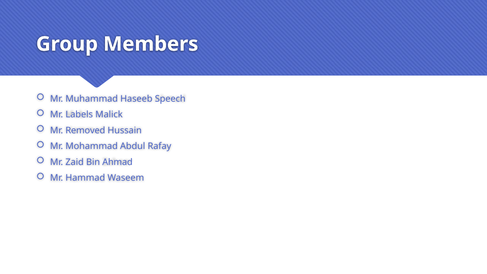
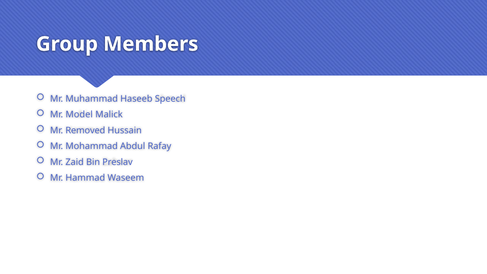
Labels: Labels -> Model
Ahmad: Ahmad -> Preslav
